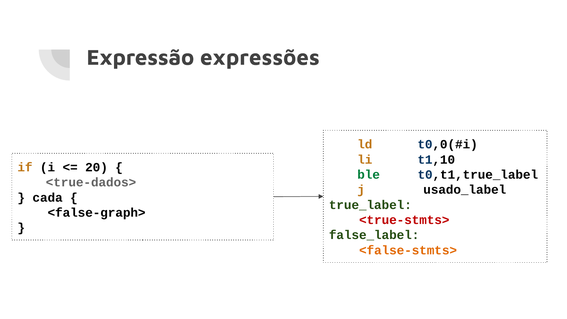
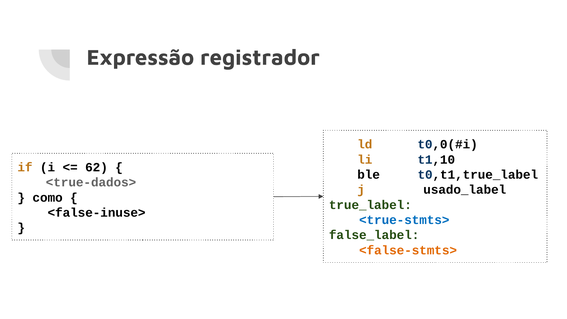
expressões: expressões -> registrador
20: 20 -> 62
ble colour: green -> black
cada: cada -> como
<false-graph>: <false-graph> -> <false-inuse>
<true-stmts> colour: red -> blue
